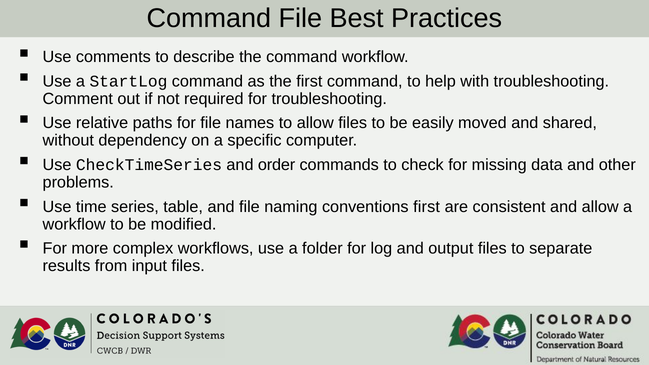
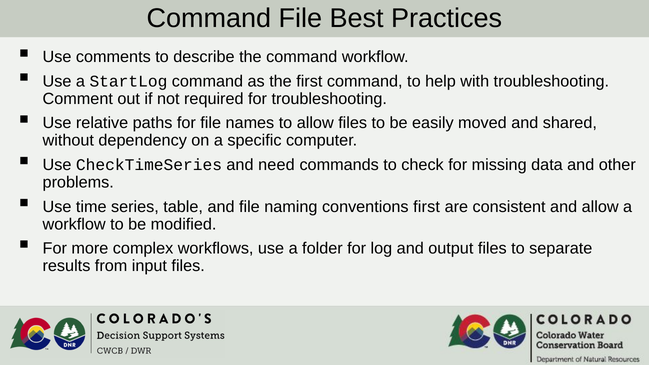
order: order -> need
